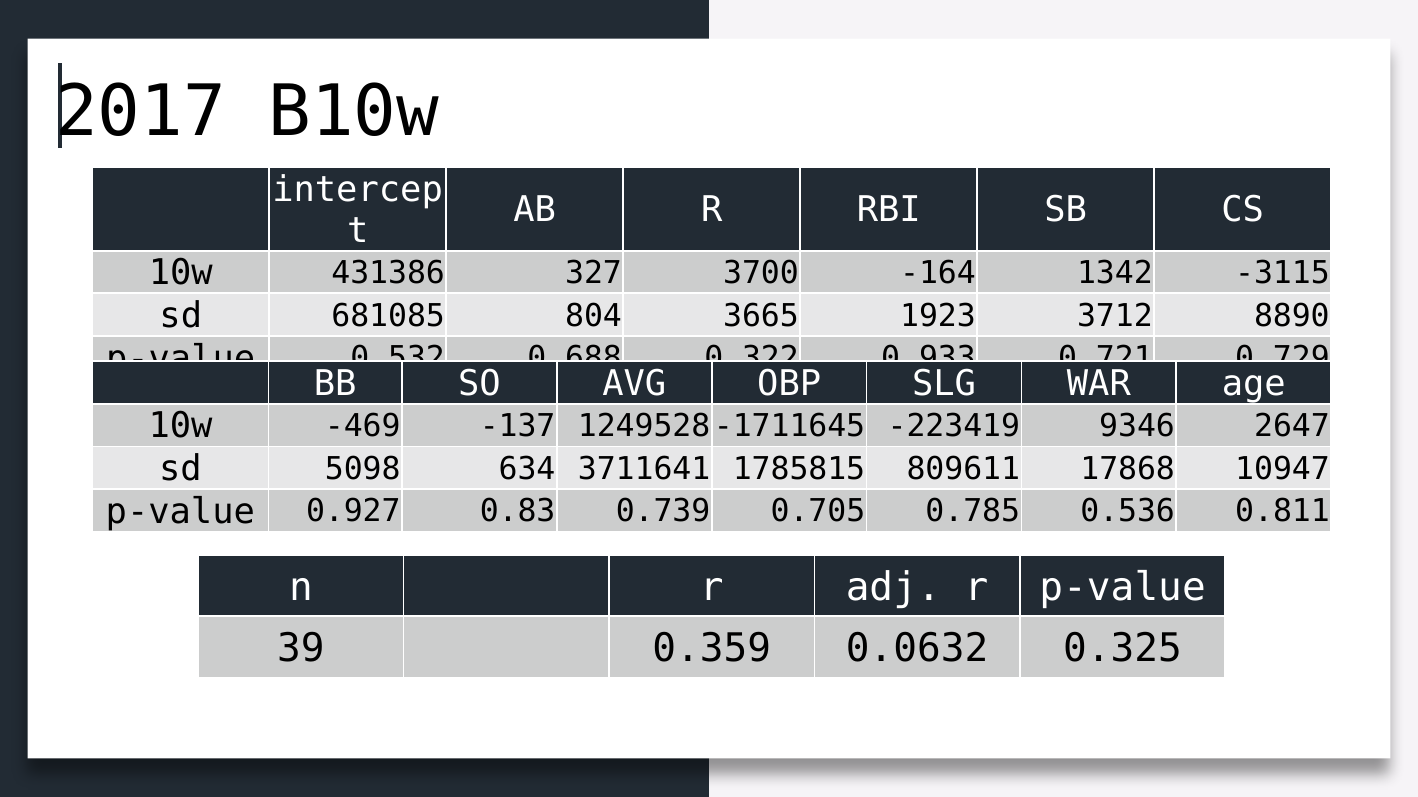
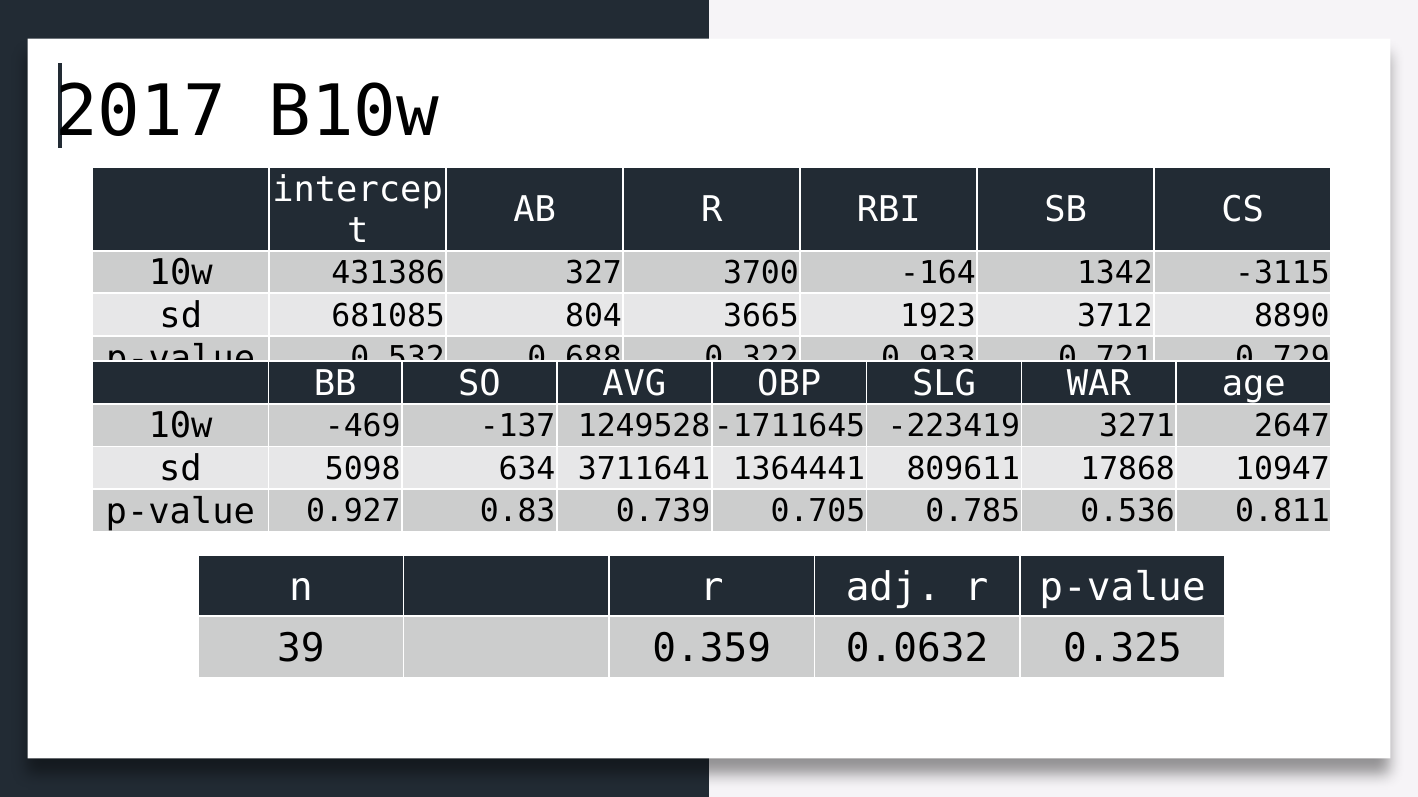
9346: 9346 -> 3271
1785815: 1785815 -> 1364441
